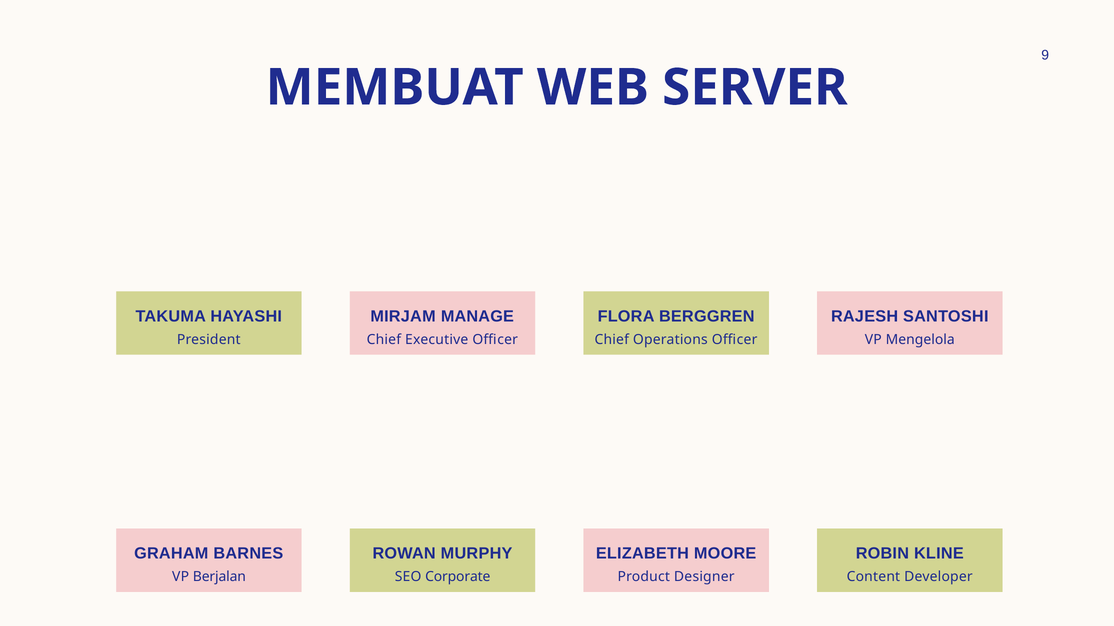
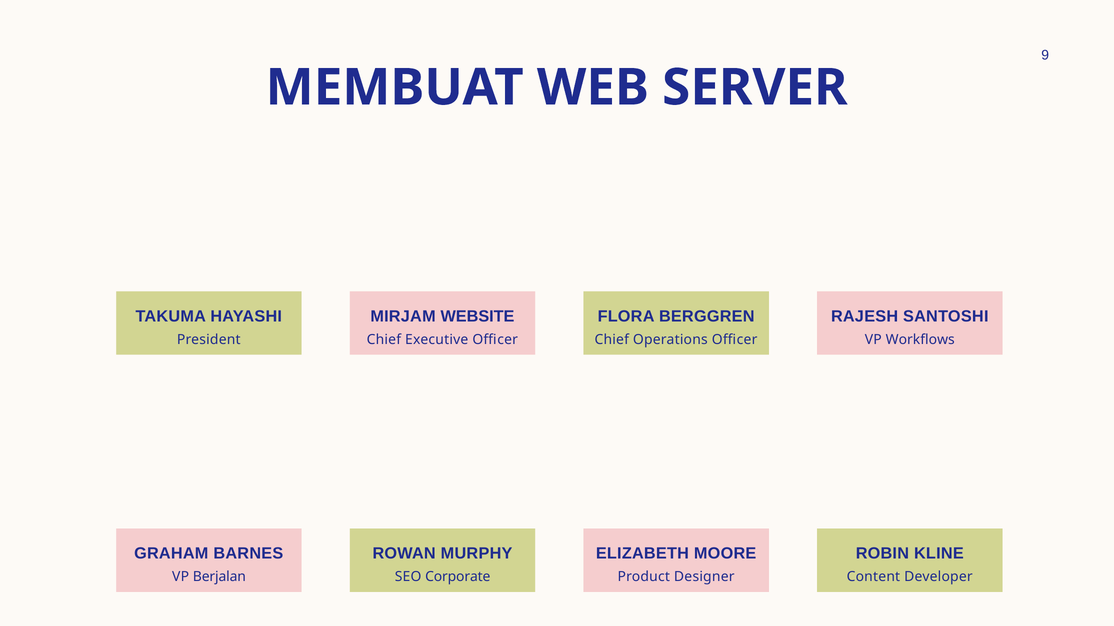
MANAGE: MANAGE -> WEBSITE
Mengelola: Mengelola -> Workflows
